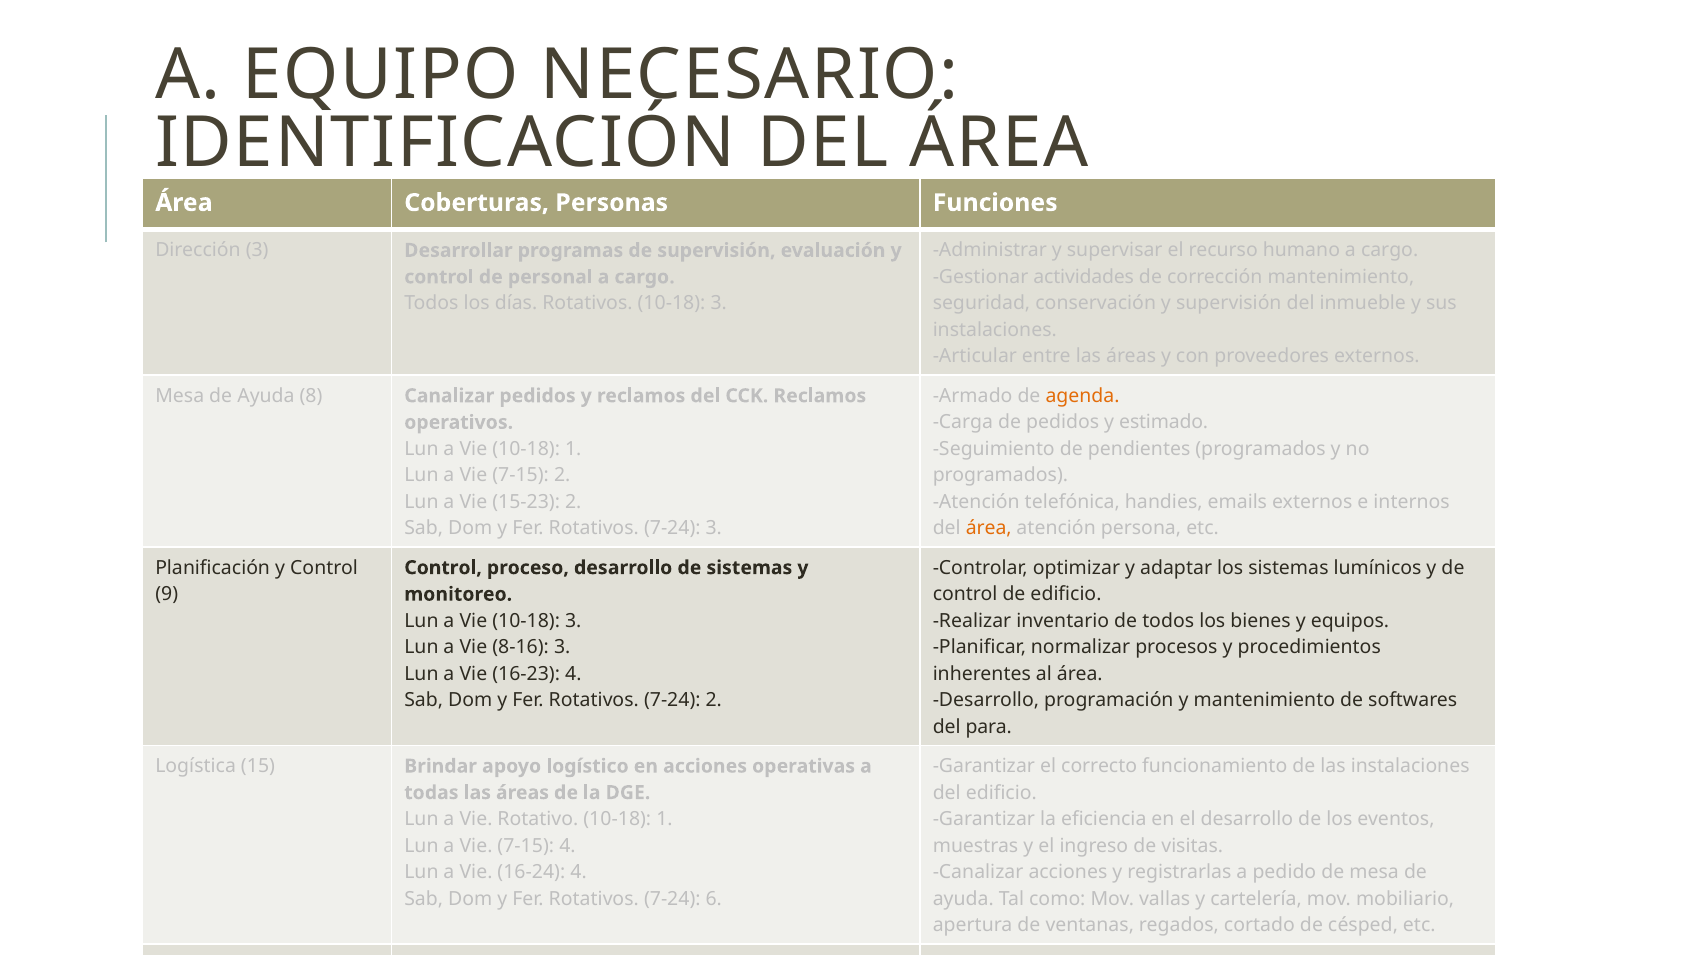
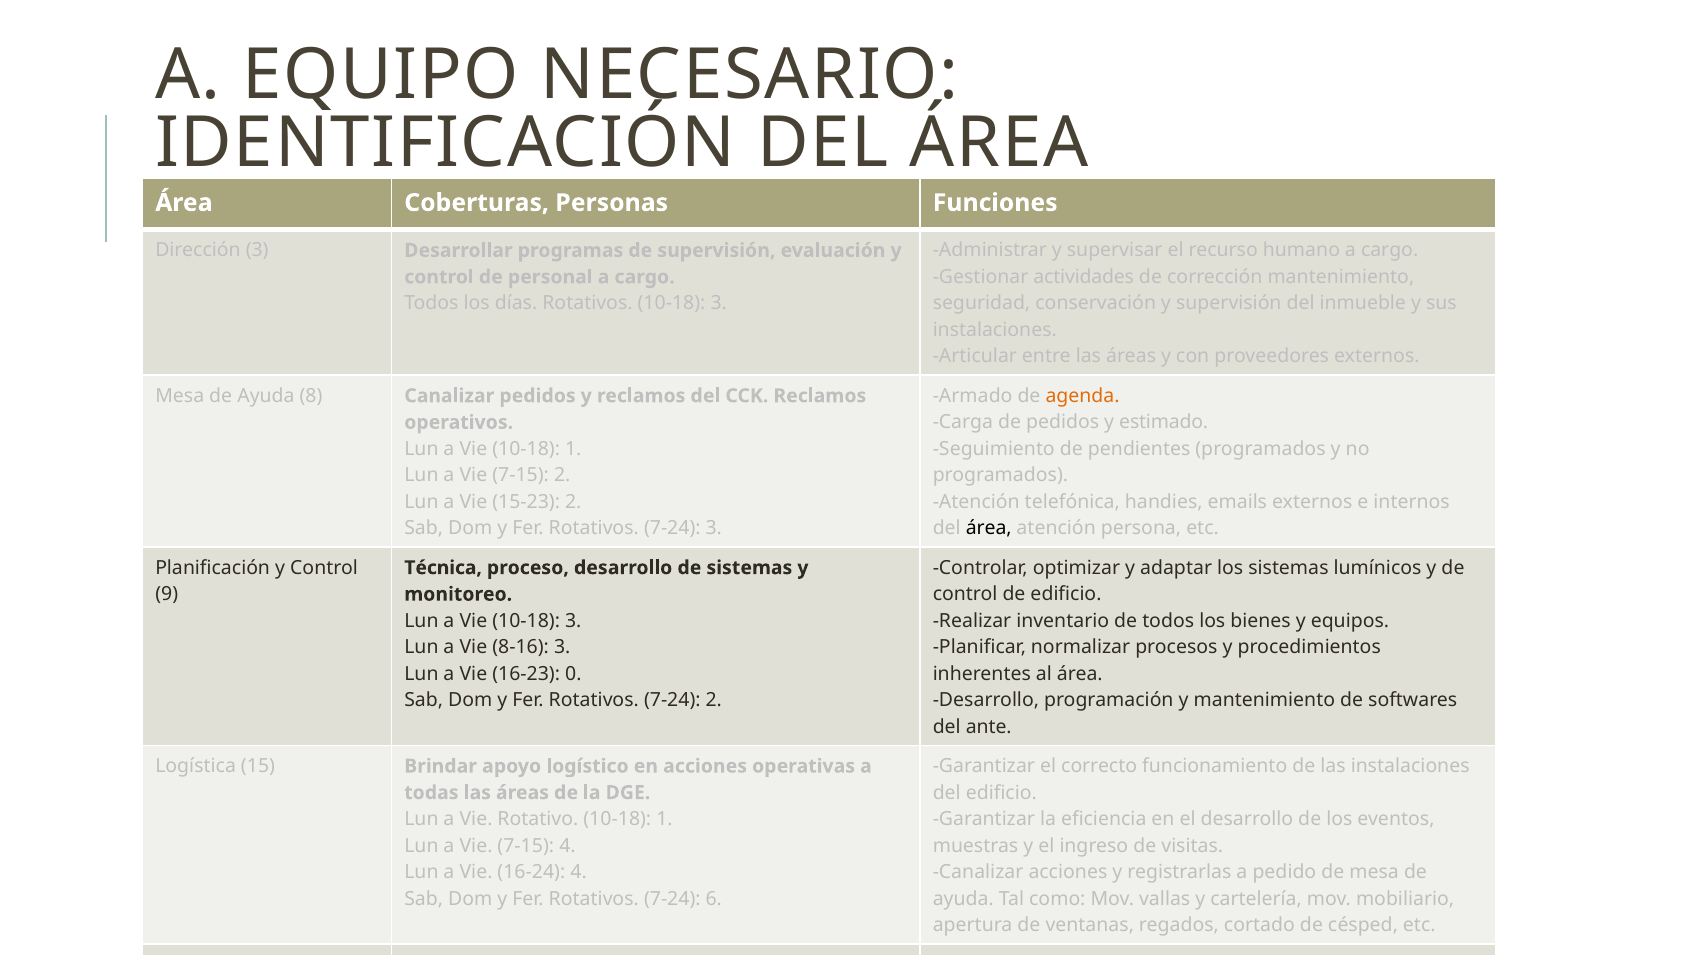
área at (989, 528) colour: orange -> black
Control at (443, 567): Control -> Técnica
16-23 4: 4 -> 0
para: para -> ante
